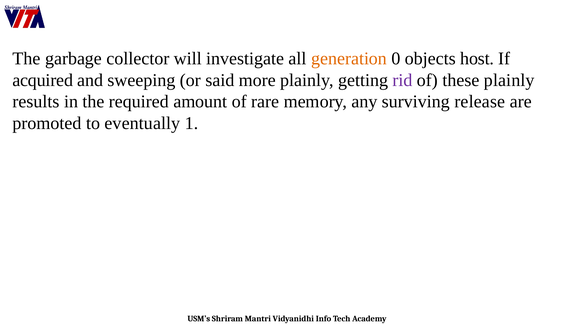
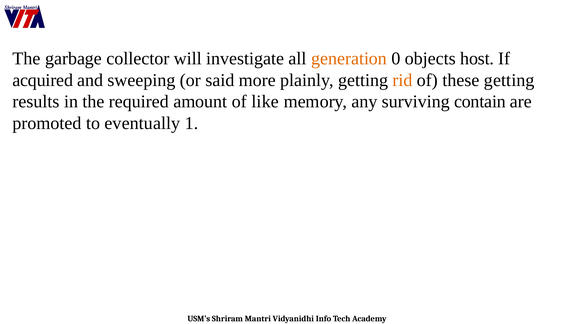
rid colour: purple -> orange
these plainly: plainly -> getting
rare: rare -> like
release: release -> contain
